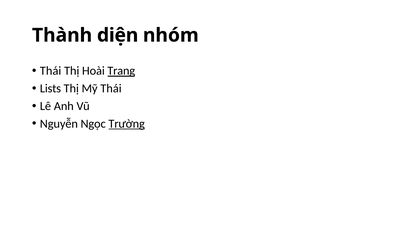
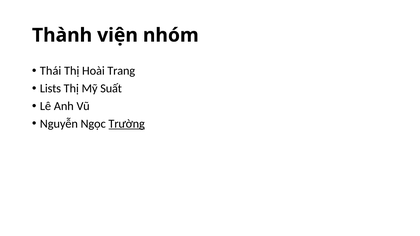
diện: diện -> viện
Trang underline: present -> none
Mỹ Thái: Thái -> Suất
